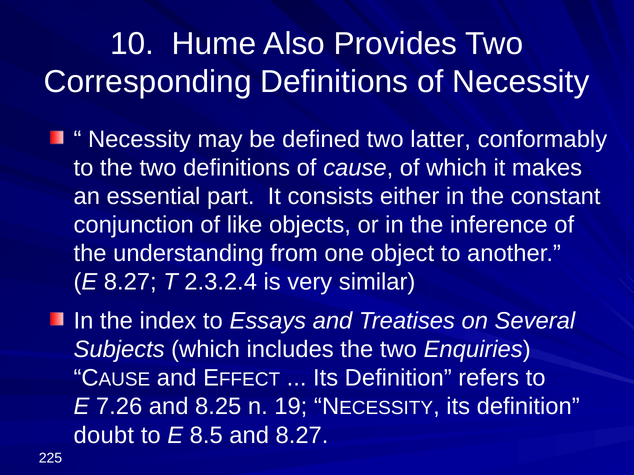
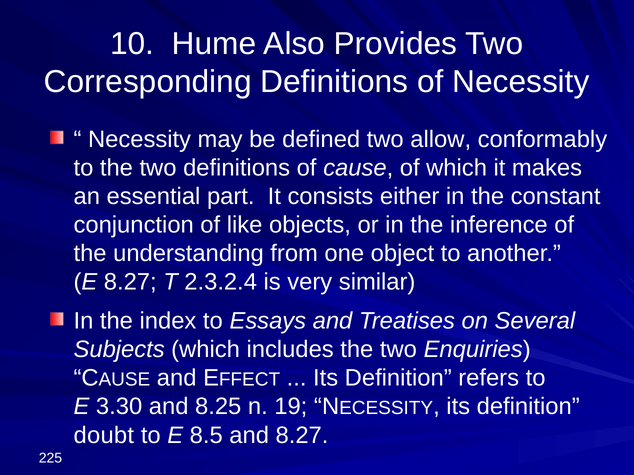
latter: latter -> allow
7.26: 7.26 -> 3.30
